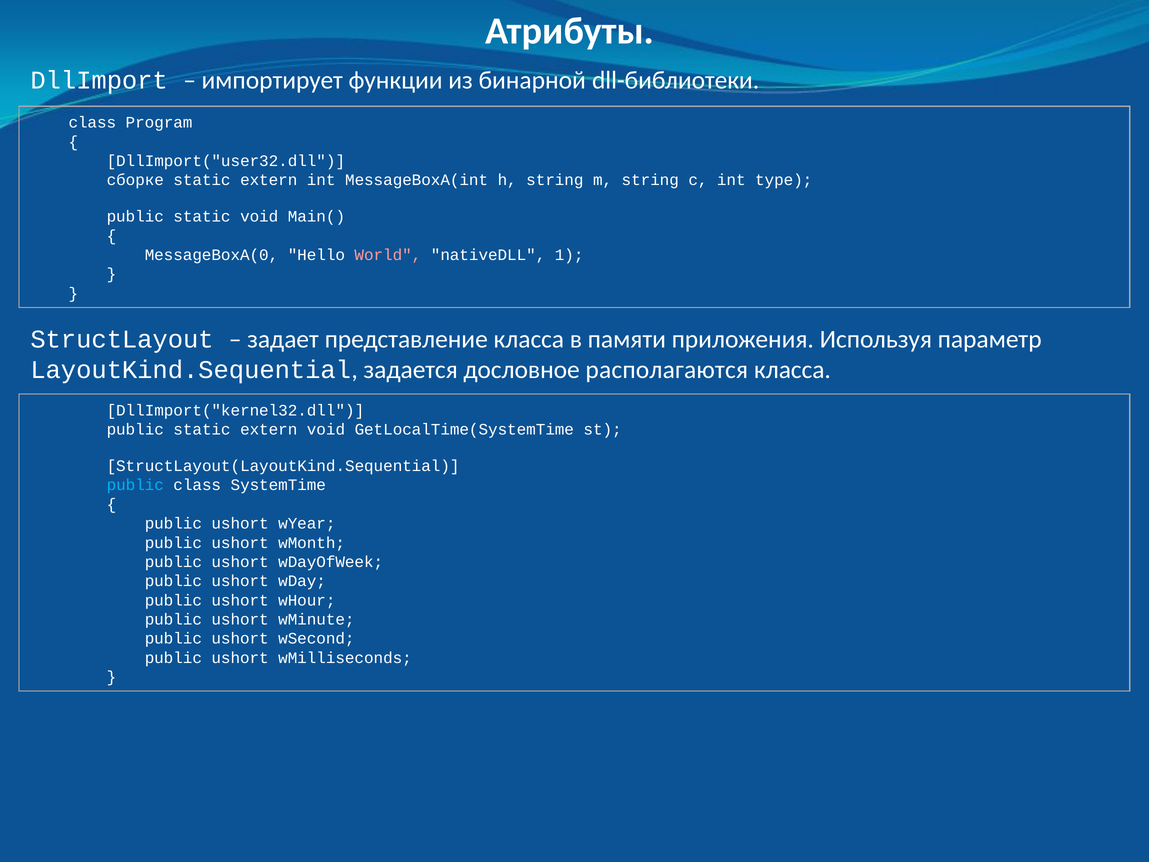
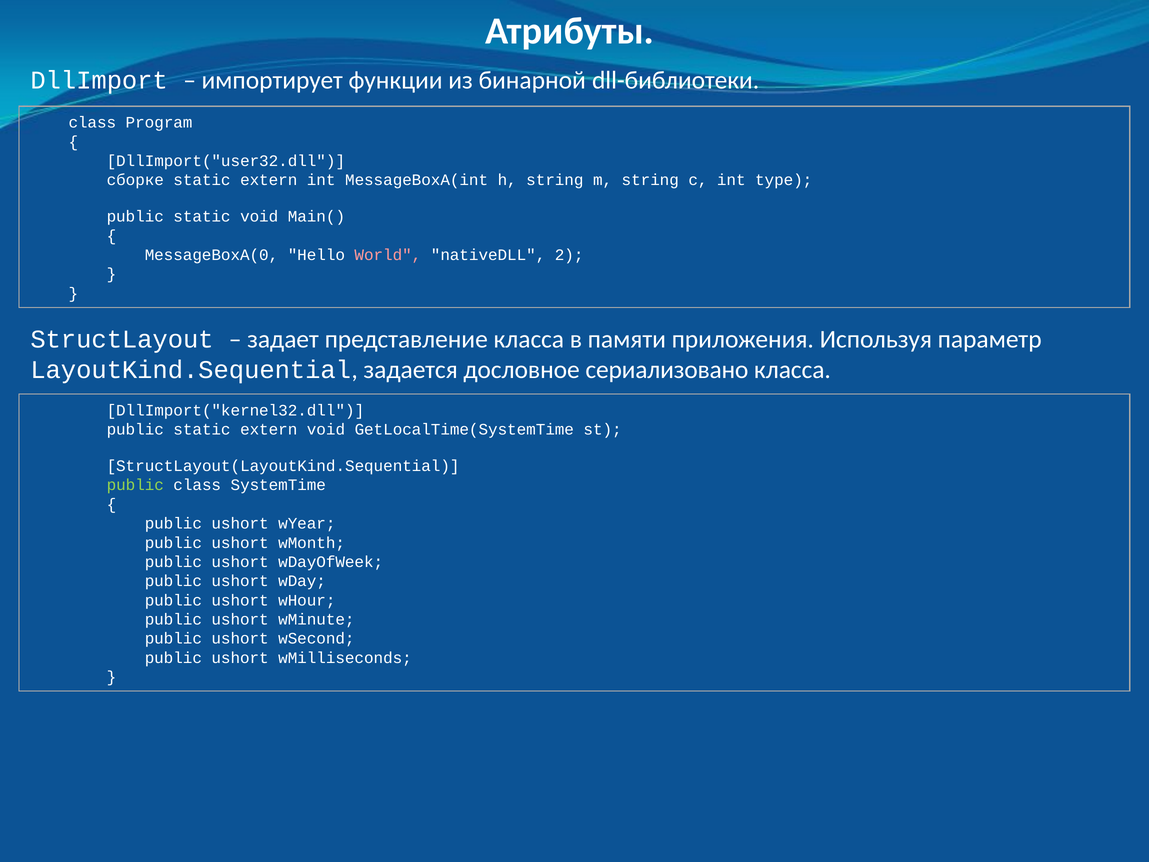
1: 1 -> 2
располагаются: располагаются -> сериализовано
public at (135, 485) colour: light blue -> light green
